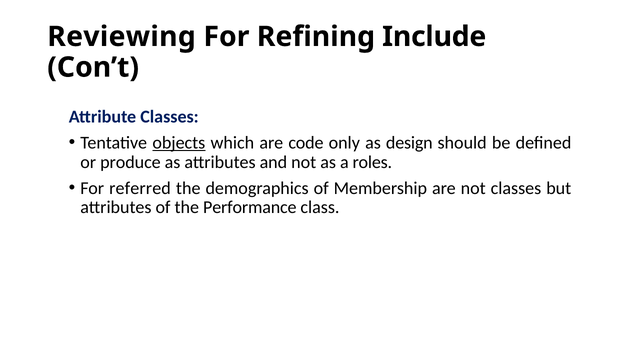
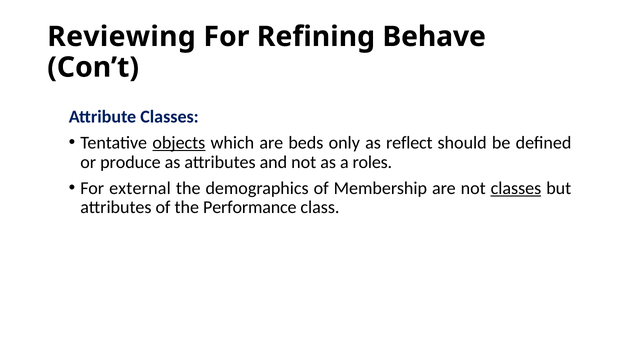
Include: Include -> Behave
code: code -> beds
design: design -> reflect
referred: referred -> external
classes at (516, 188) underline: none -> present
